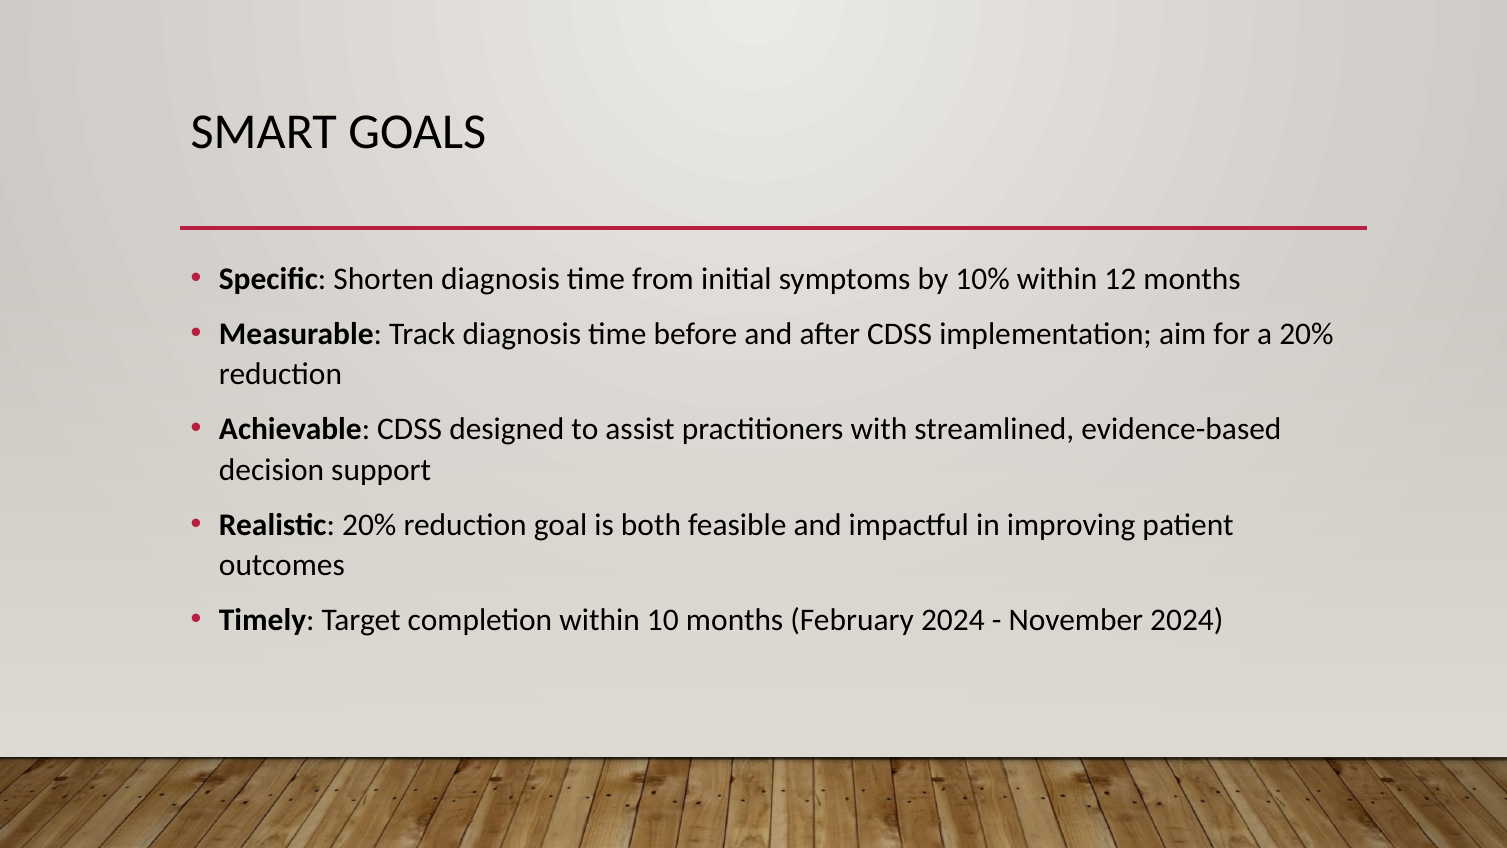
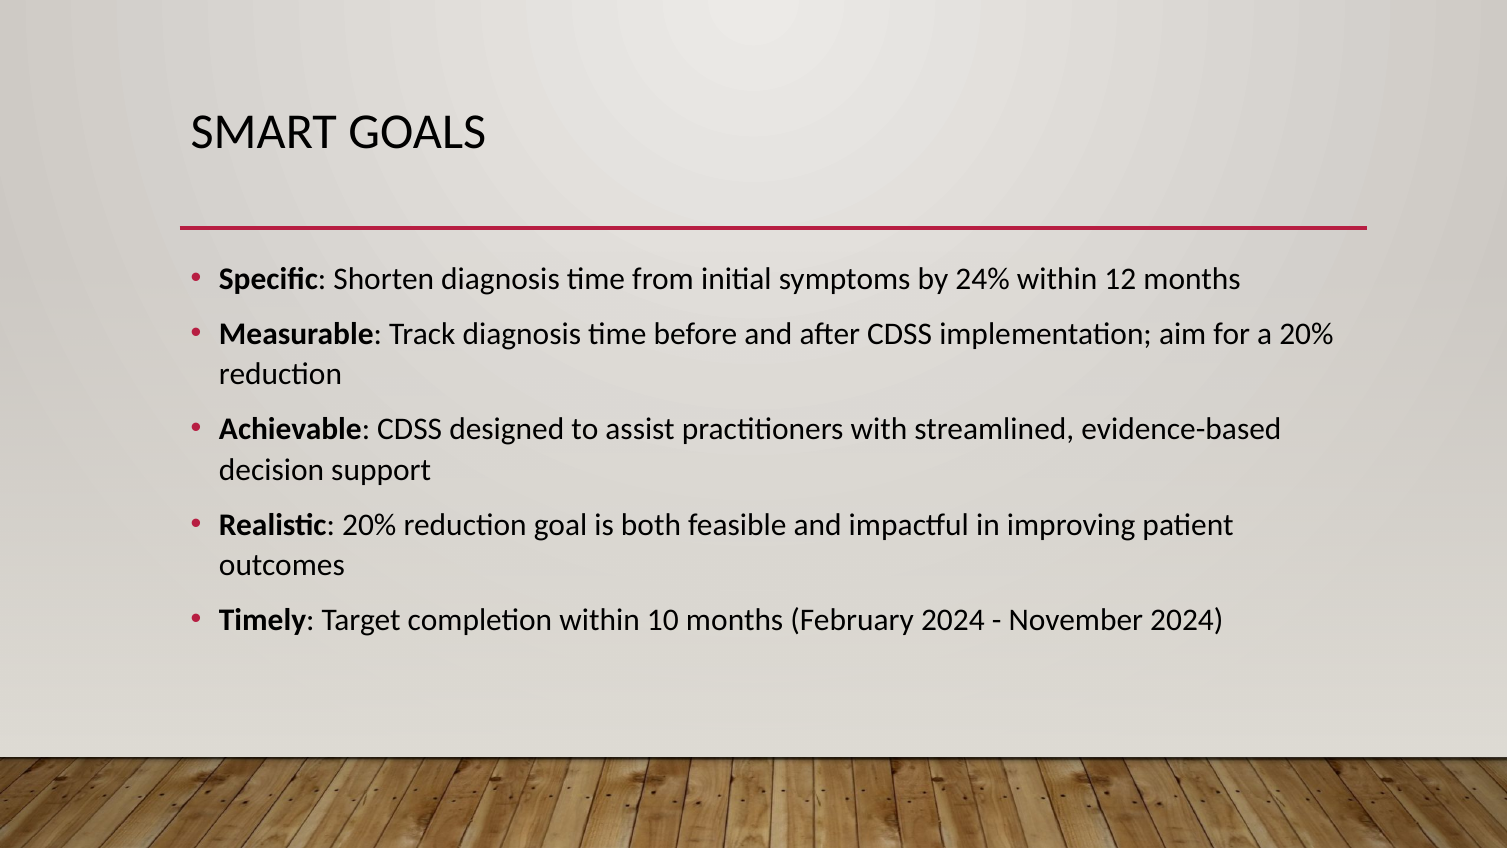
10%: 10% -> 24%
